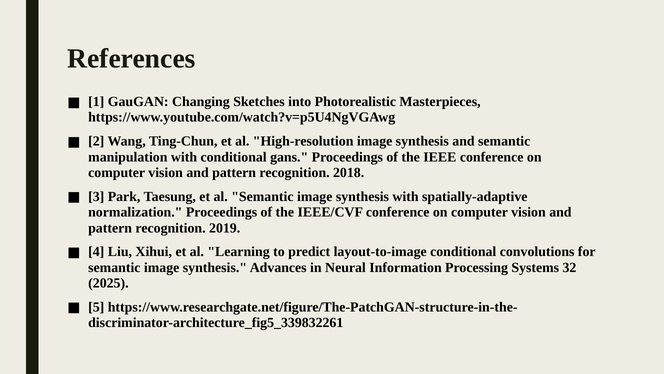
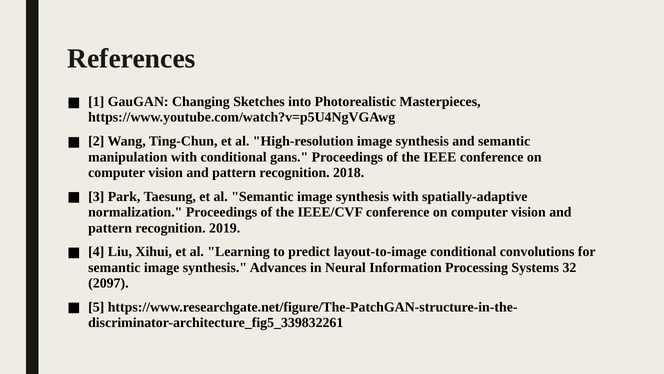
2025: 2025 -> 2097
